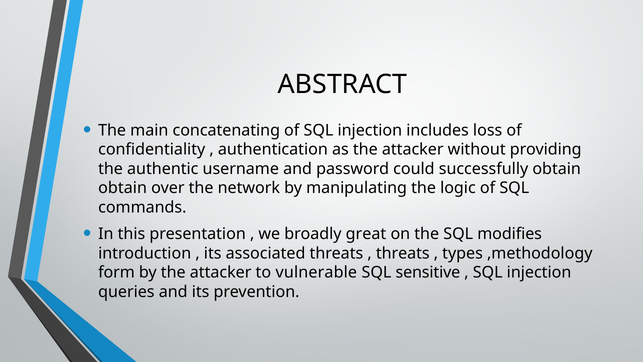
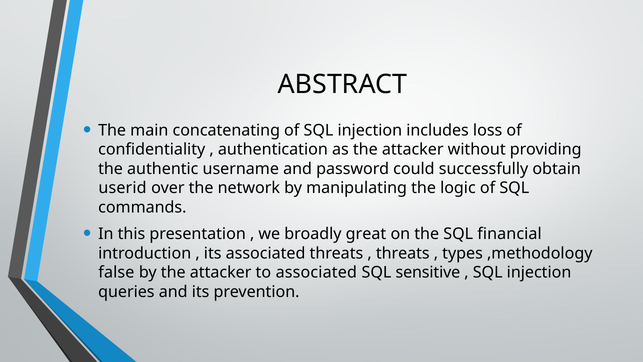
obtain at (123, 188): obtain -> userid
modifies: modifies -> financial
form: form -> false
to vulnerable: vulnerable -> associated
